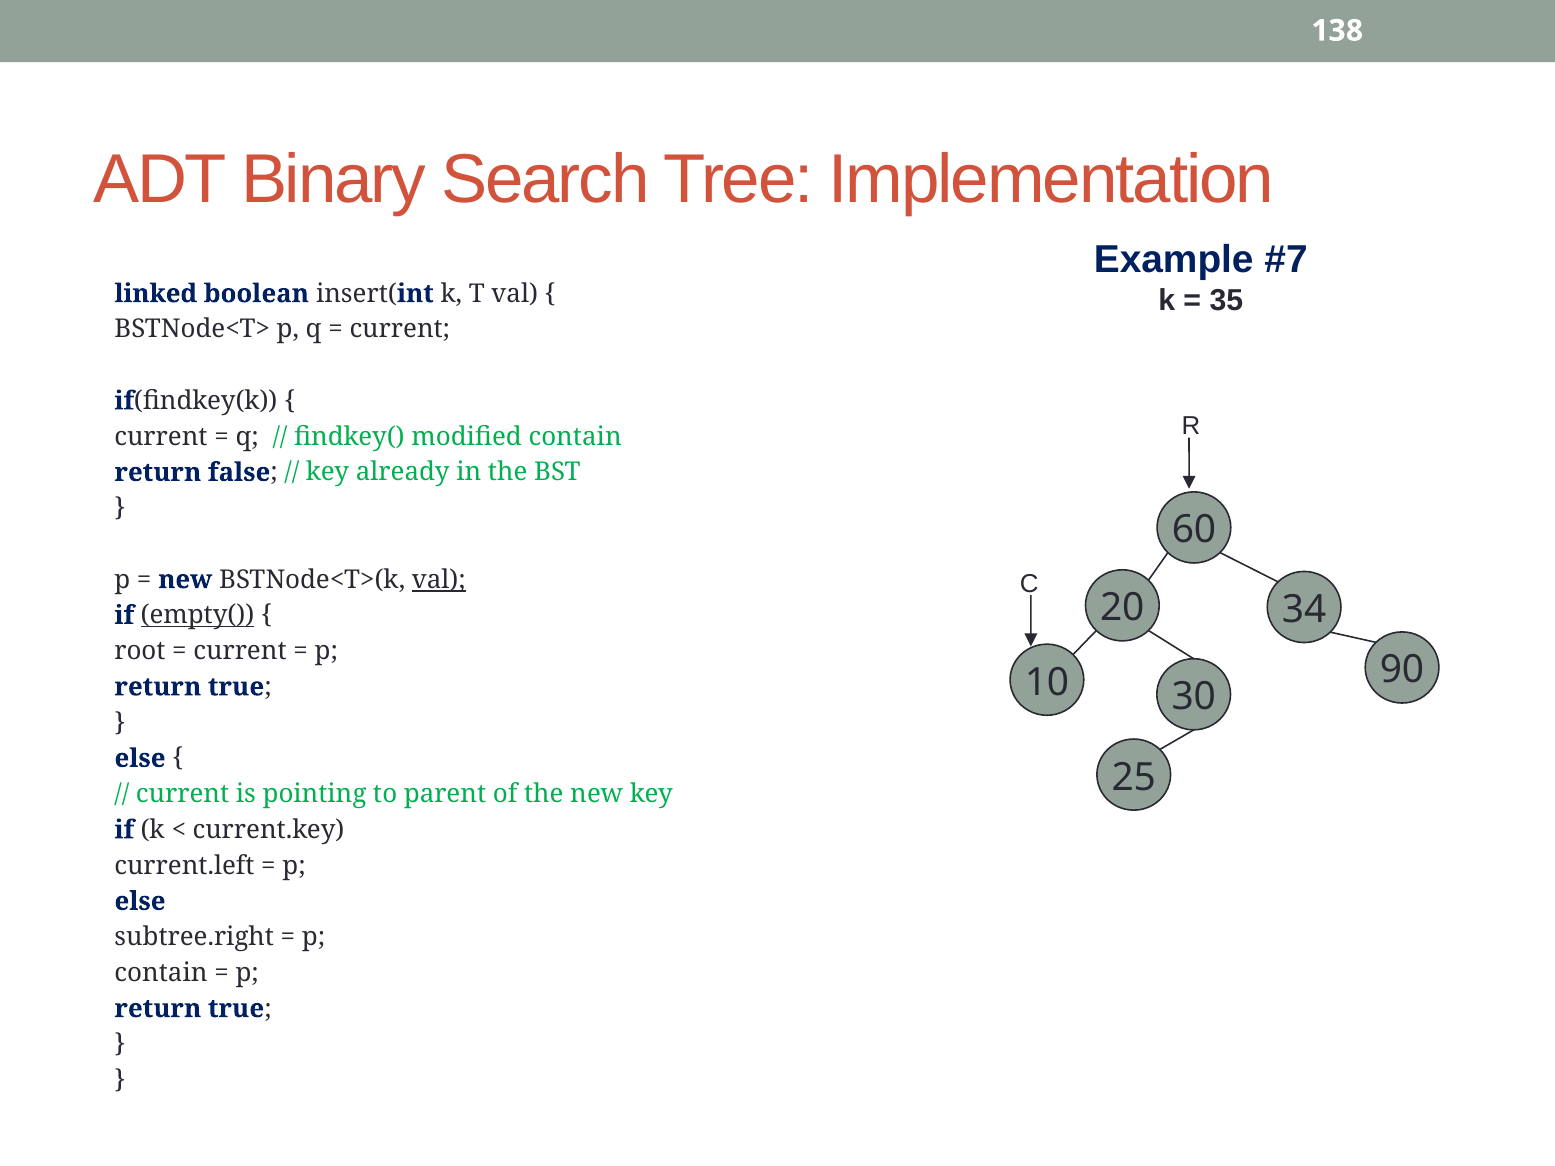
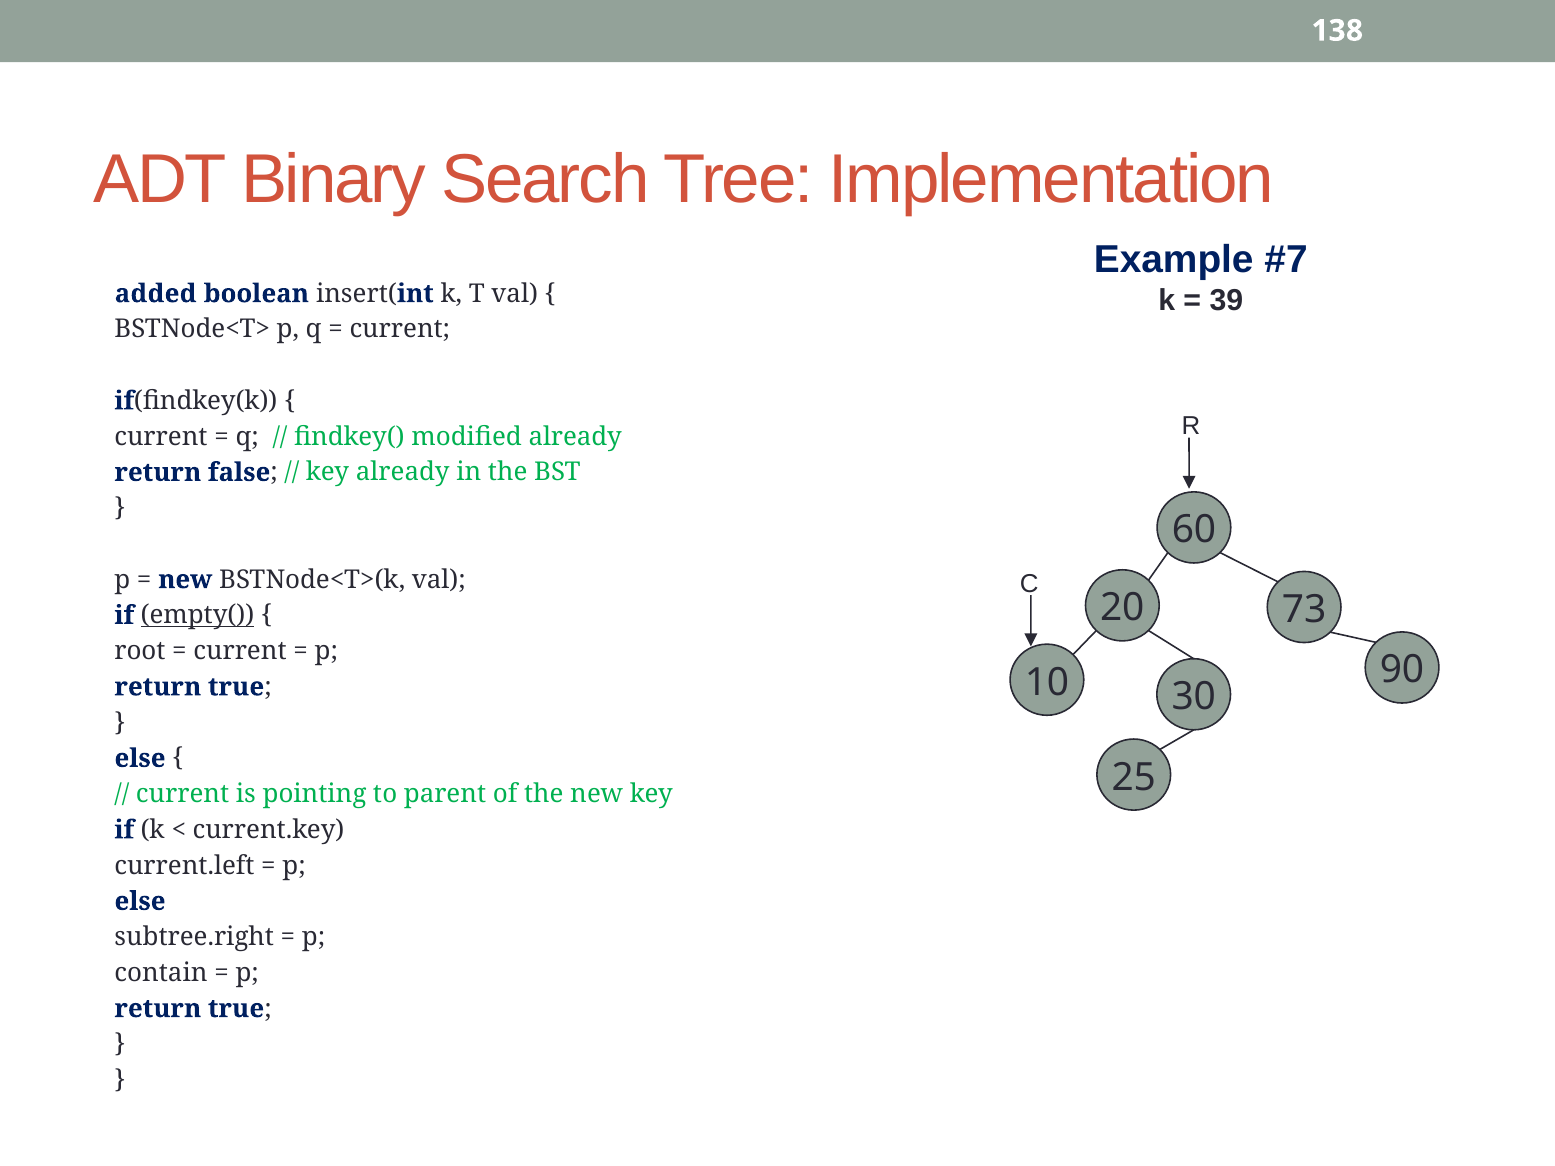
linked: linked -> added
35: 35 -> 39
modified contain: contain -> already
val at (439, 580) underline: present -> none
34: 34 -> 73
